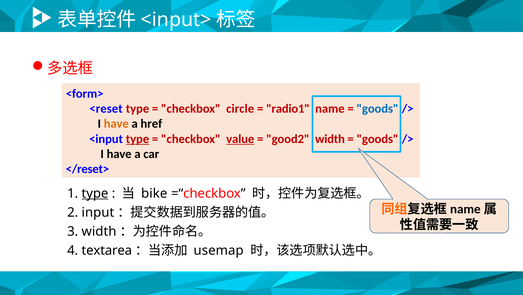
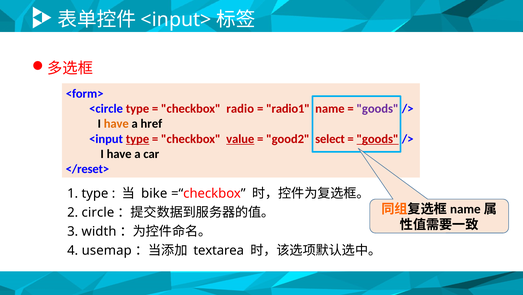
<reset: <reset -> <circle
circle: circle -> radio
goods at (378, 108) colour: blue -> purple
good2 width: width -> select
goods at (378, 139) underline: none -> present
type at (95, 193) underline: present -> none
input: input -> circle
textarea: textarea -> usemap
usemap: usemap -> textarea
